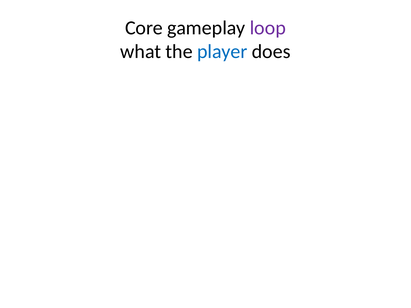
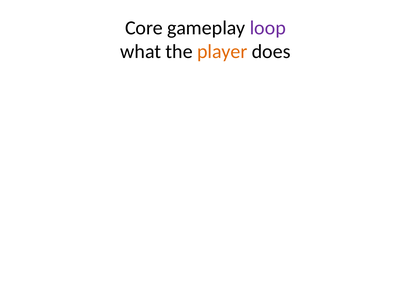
player colour: blue -> orange
